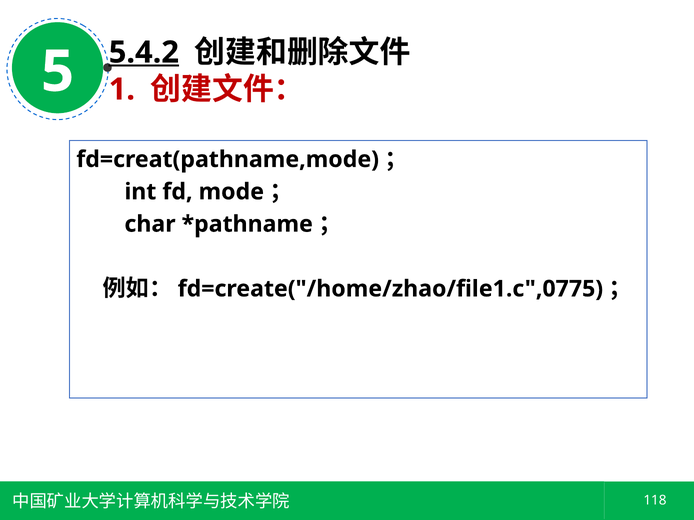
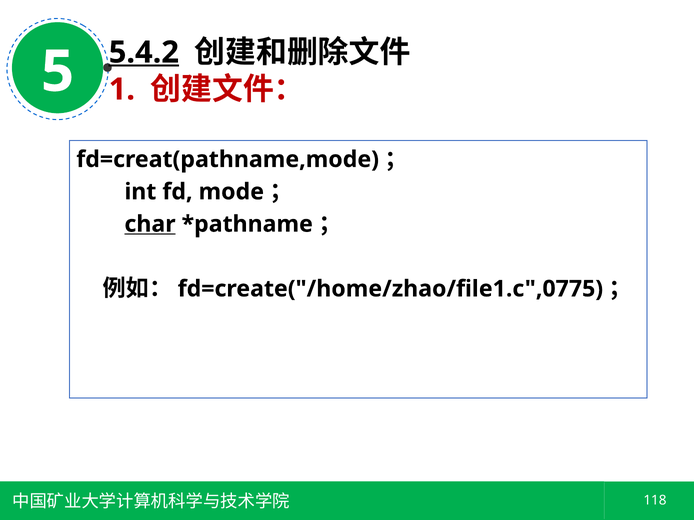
char underline: none -> present
